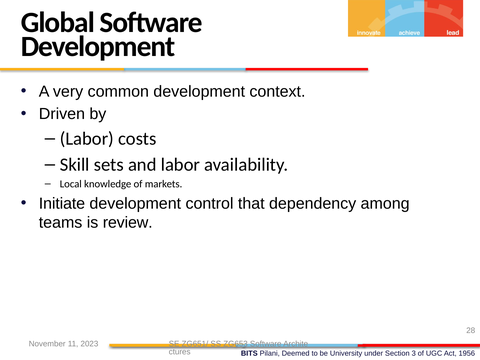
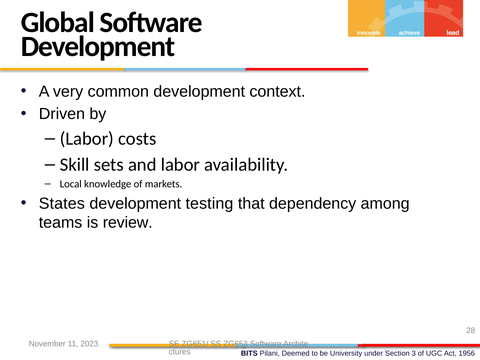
Initiate: Initiate -> States
control: control -> testing
